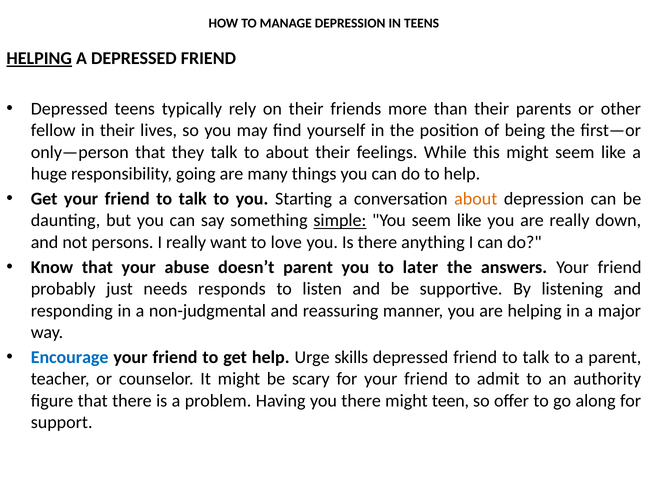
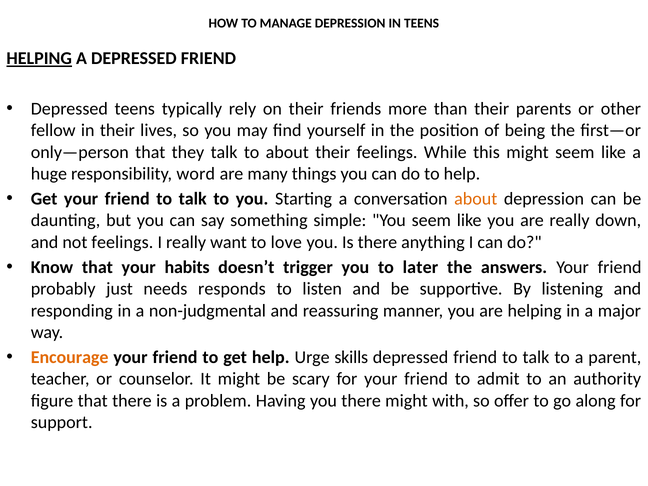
going: going -> word
simple underline: present -> none
not persons: persons -> feelings
abuse: abuse -> habits
doesn’t parent: parent -> trigger
Encourage colour: blue -> orange
teen: teen -> with
